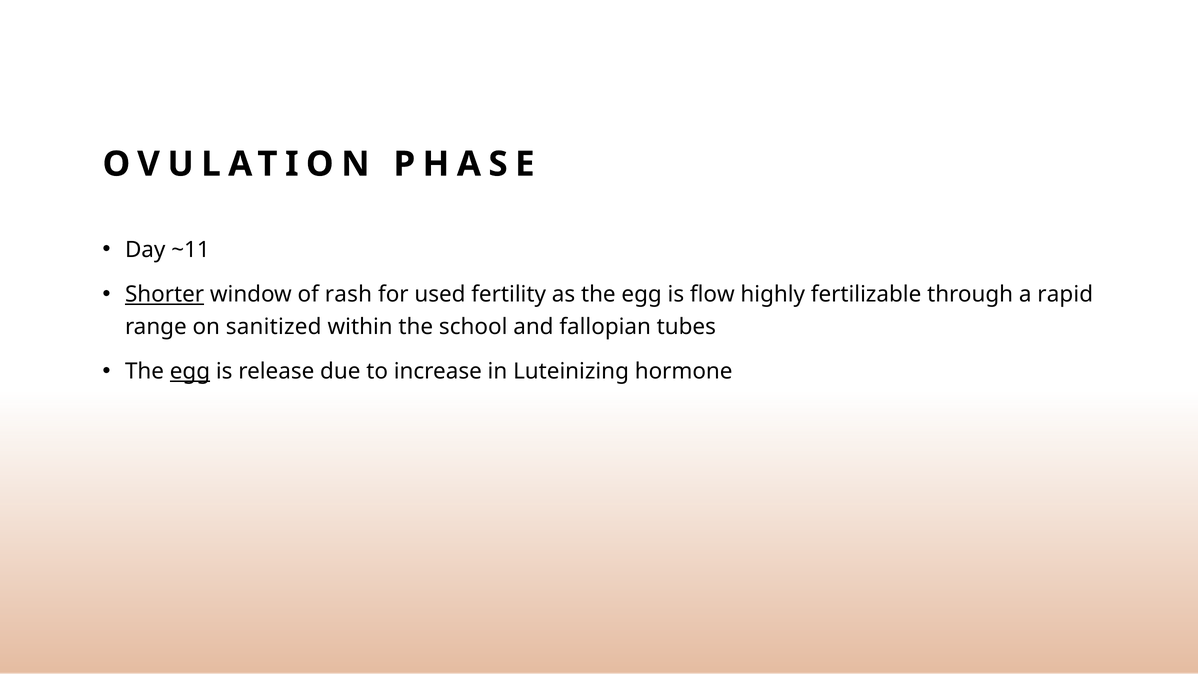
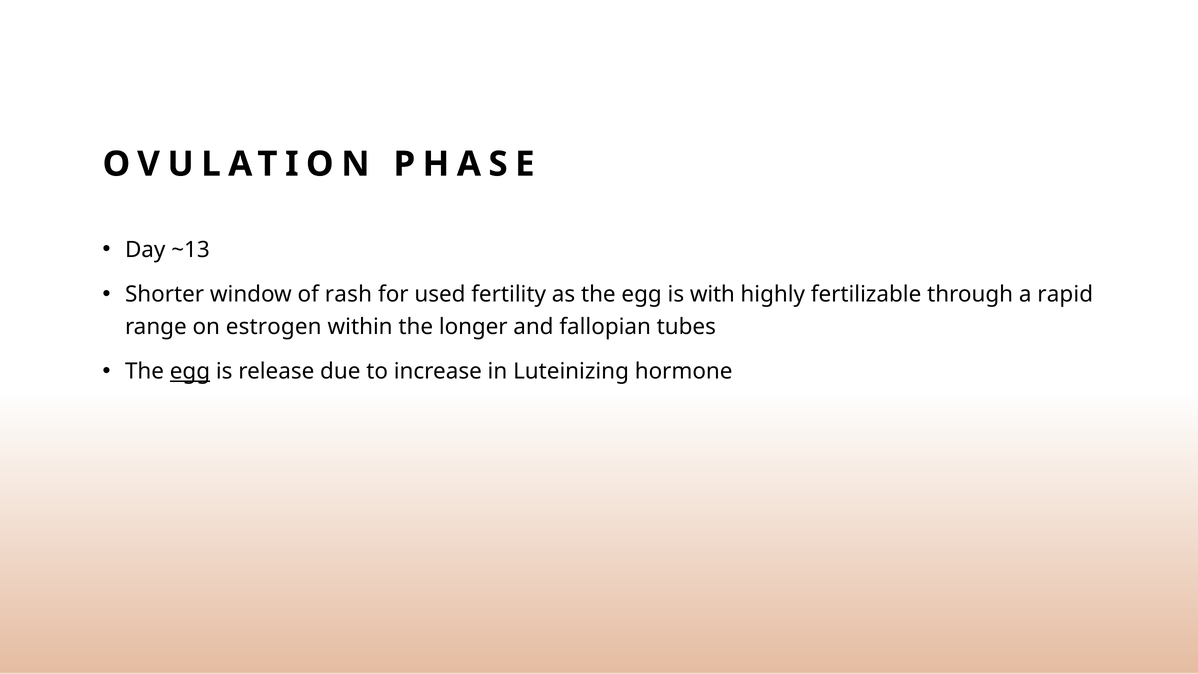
~11: ~11 -> ~13
Shorter underline: present -> none
flow: flow -> with
sanitized: sanitized -> estrogen
school: school -> longer
